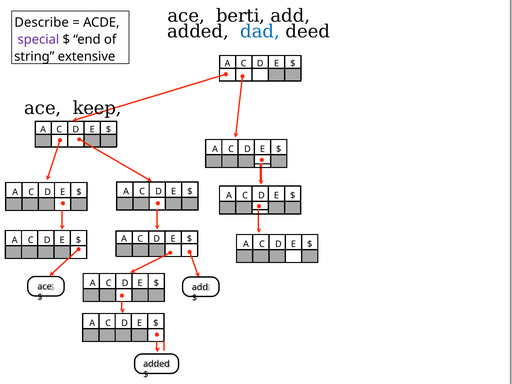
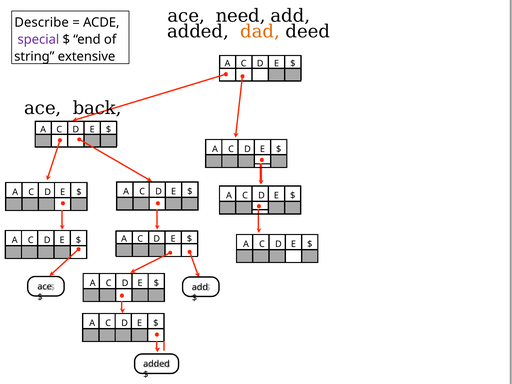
berti: berti -> need
dad colour: blue -> orange
keep: keep -> back
